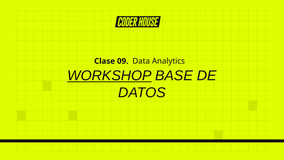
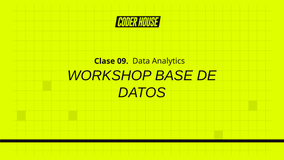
WORKSHOP underline: present -> none
